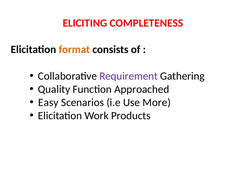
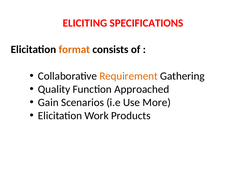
COMPLETENESS: COMPLETENESS -> SPECIFICATIONS
Requirement colour: purple -> orange
Easy: Easy -> Gain
